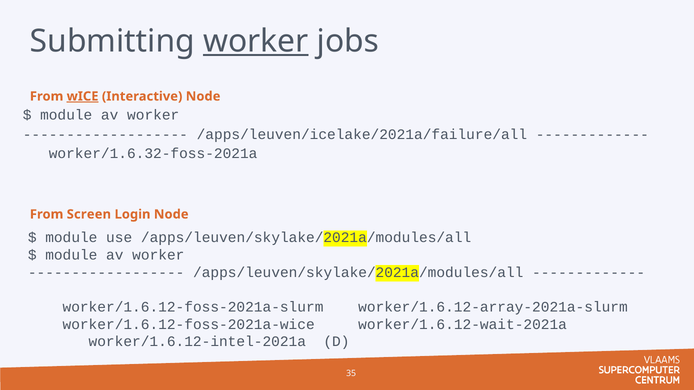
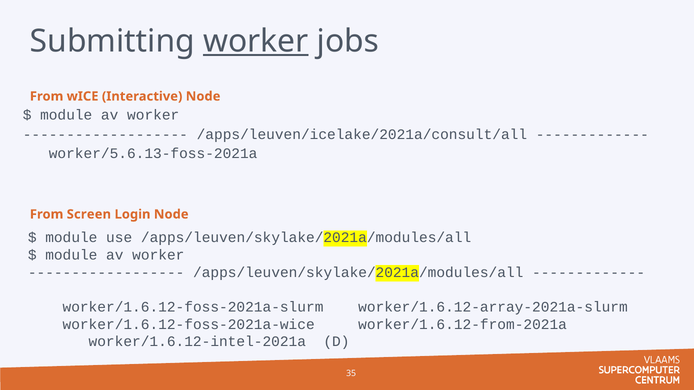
wICE underline: present -> none
/apps/leuven/icelake/2021a/failure/all: /apps/leuven/icelake/2021a/failure/all -> /apps/leuven/icelake/2021a/consult/all
worker/1.6.32-foss-2021a: worker/1.6.32-foss-2021a -> worker/5.6.13-foss-2021a
worker/1.6.12-wait-2021a: worker/1.6.12-wait-2021a -> worker/1.6.12-from-2021a
